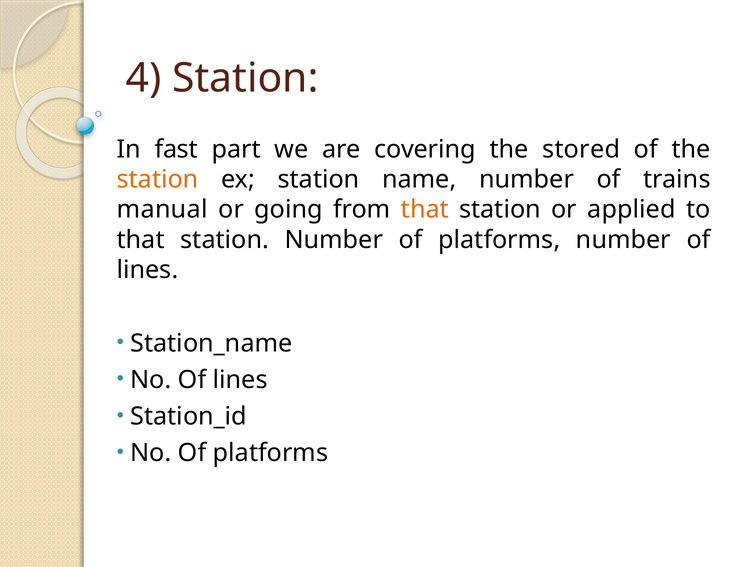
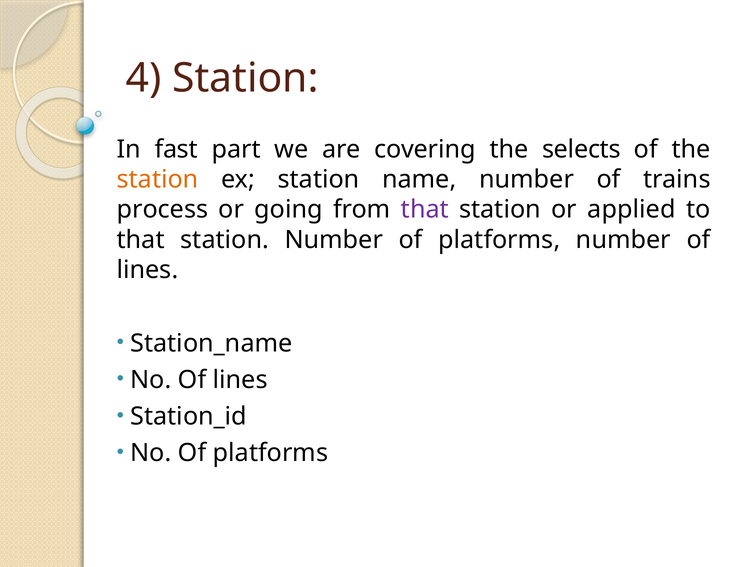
stored: stored -> selects
manual: manual -> process
that at (425, 210) colour: orange -> purple
